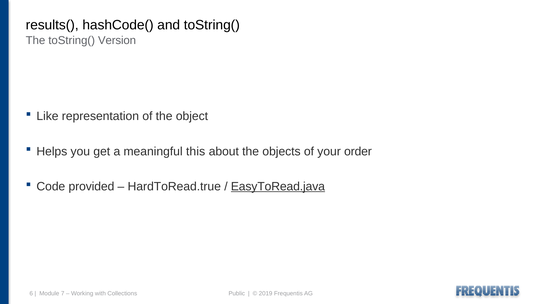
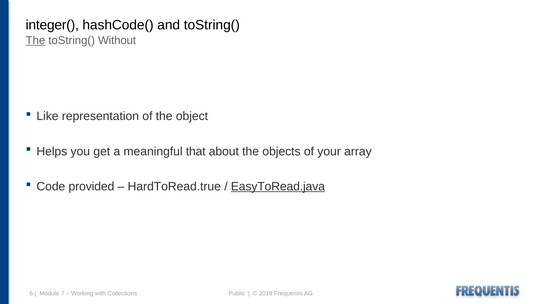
results(: results( -> integer(
The at (35, 40) underline: none -> present
Version: Version -> Without
this: this -> that
order: order -> array
